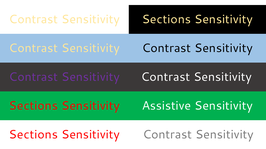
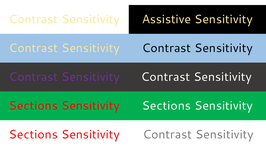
Sections at (166, 19): Sections -> Assistive
Assistive at (166, 106): Assistive -> Sections
